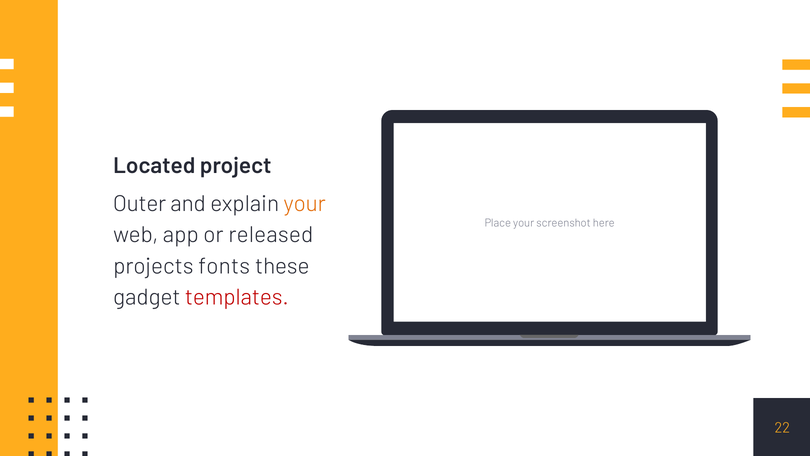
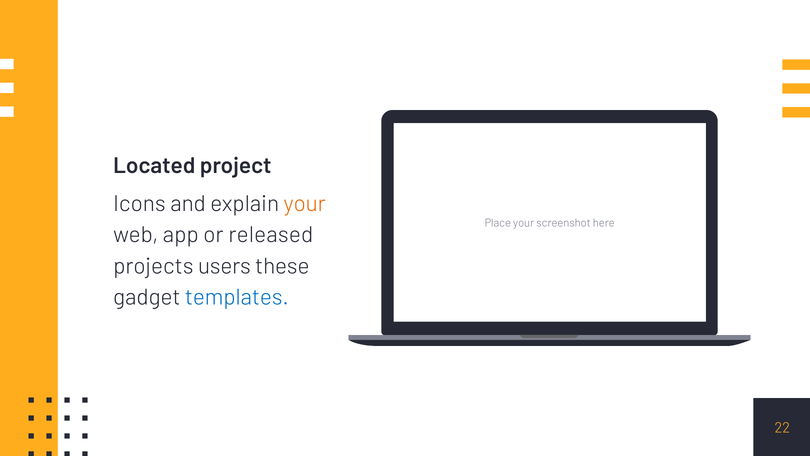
Outer: Outer -> Icons
fonts: fonts -> users
templates colour: red -> blue
